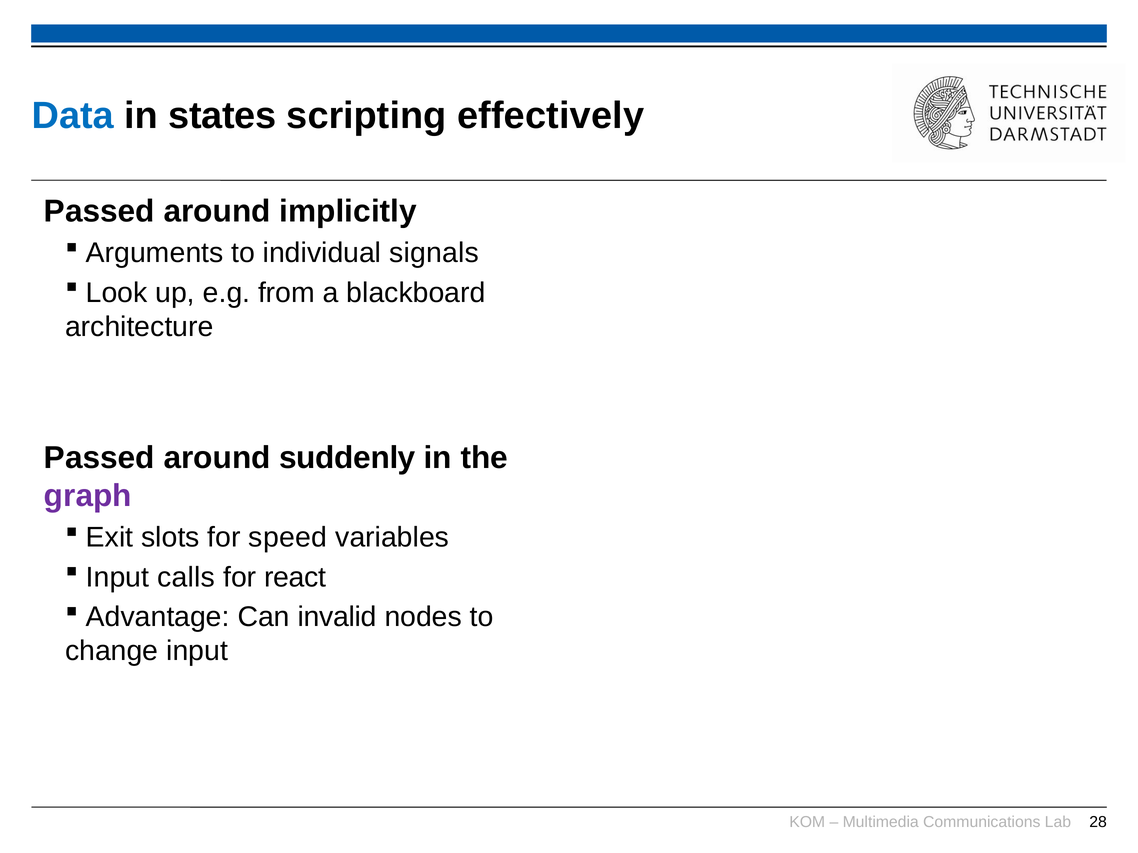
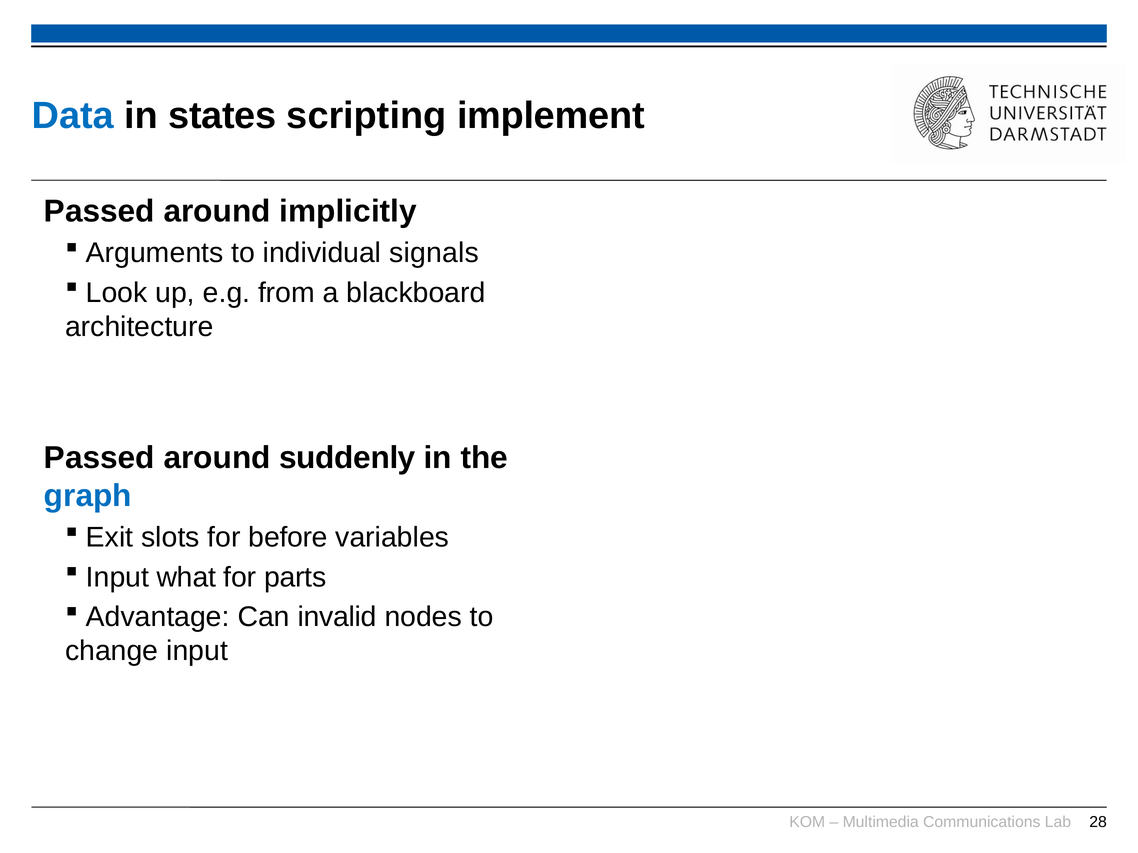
effectively: effectively -> implement
graph colour: purple -> blue
speed: speed -> before
calls: calls -> what
react: react -> parts
